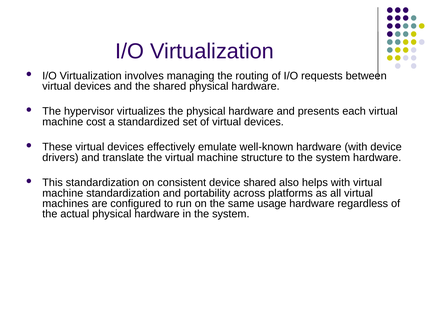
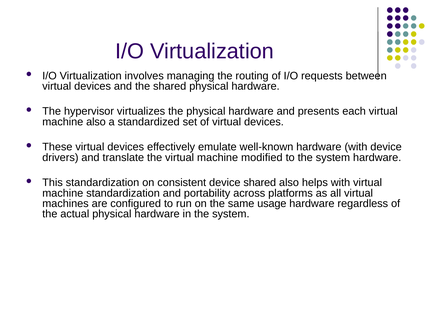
machine cost: cost -> also
structure: structure -> modified
